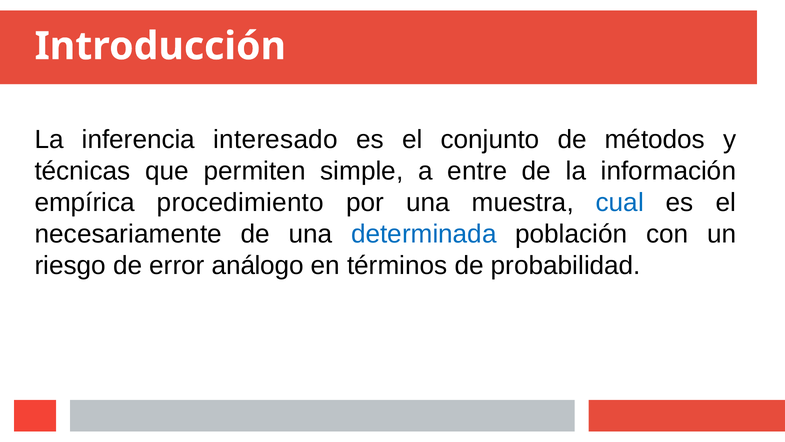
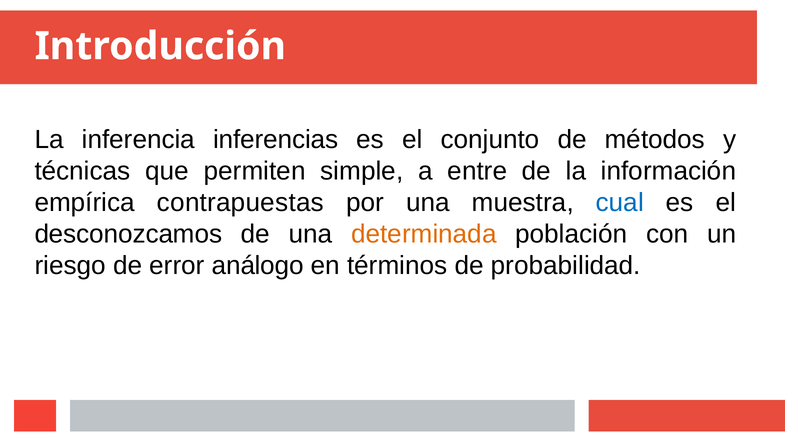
interesado: interesado -> inferencias
procedimiento: procedimiento -> contrapuestas
necesariamente: necesariamente -> desconozcamos
determinada colour: blue -> orange
